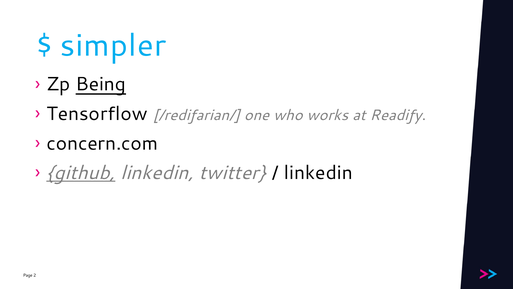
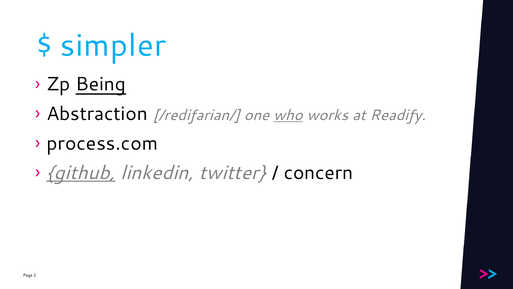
Tensorflow: Tensorflow -> Abstraction
who underline: none -> present
concern.com: concern.com -> process.com
linkedin at (318, 173): linkedin -> concern
